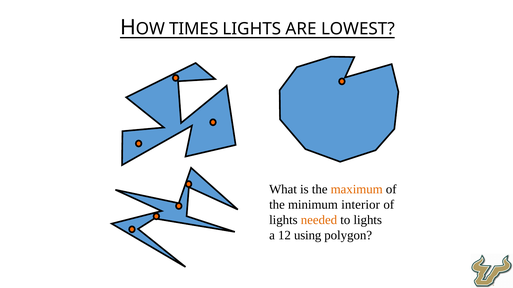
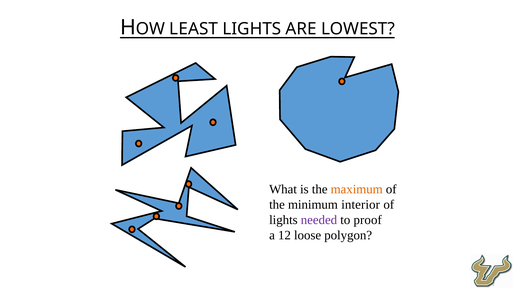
TIMES: TIMES -> LEAST
needed colour: orange -> purple
to lights: lights -> proof
using: using -> loose
